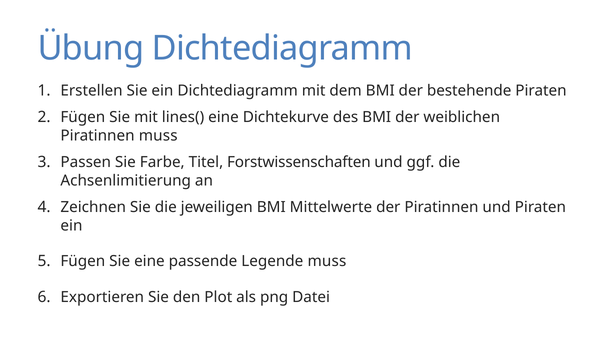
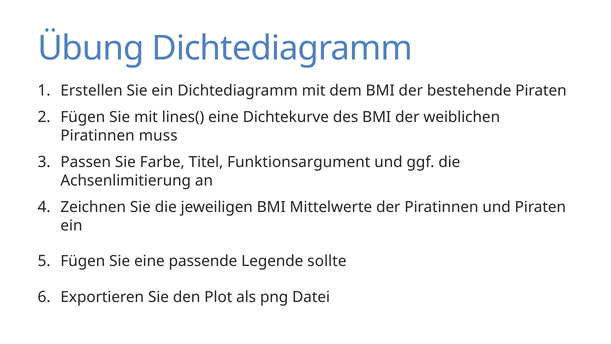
Forstwissenschaften: Forstwissenschaften -> Funktionsargument
Legende muss: muss -> sollte
